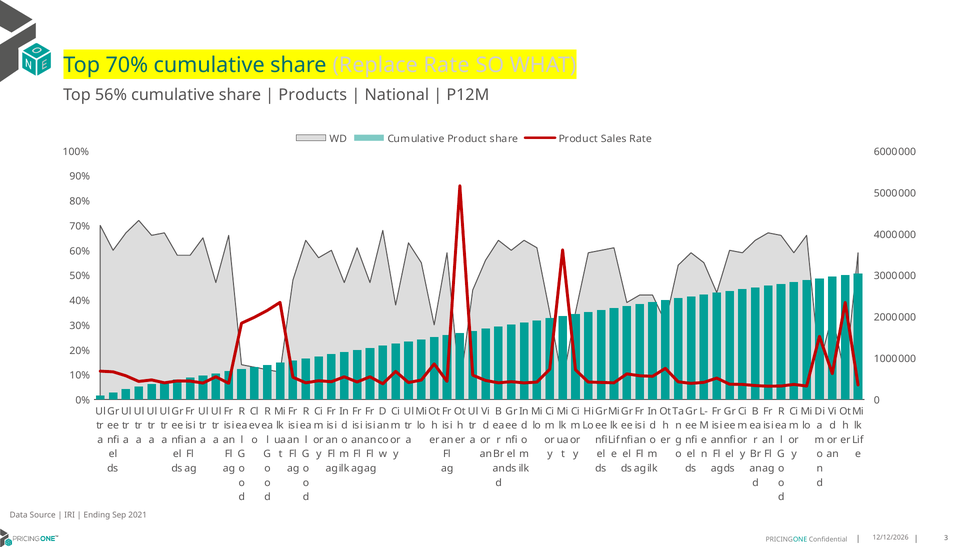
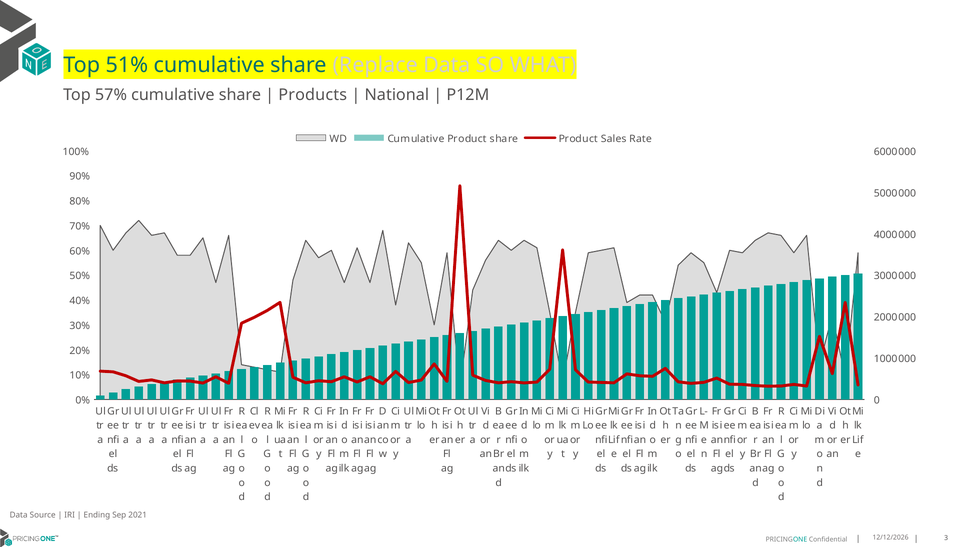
Top 70%: 70% -> 51%
Replace Rate: Rate -> Data
56%: 56% -> 57%
